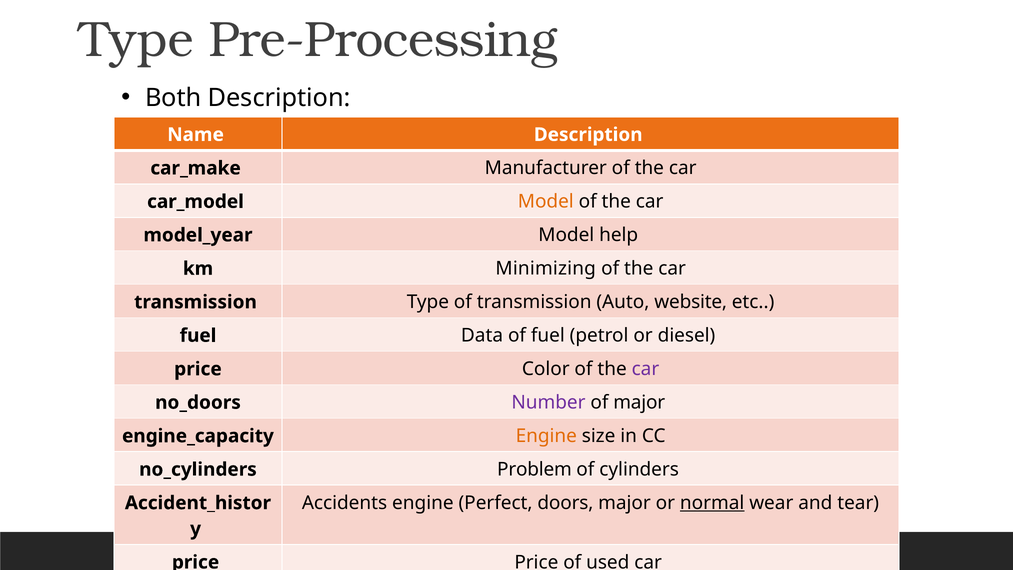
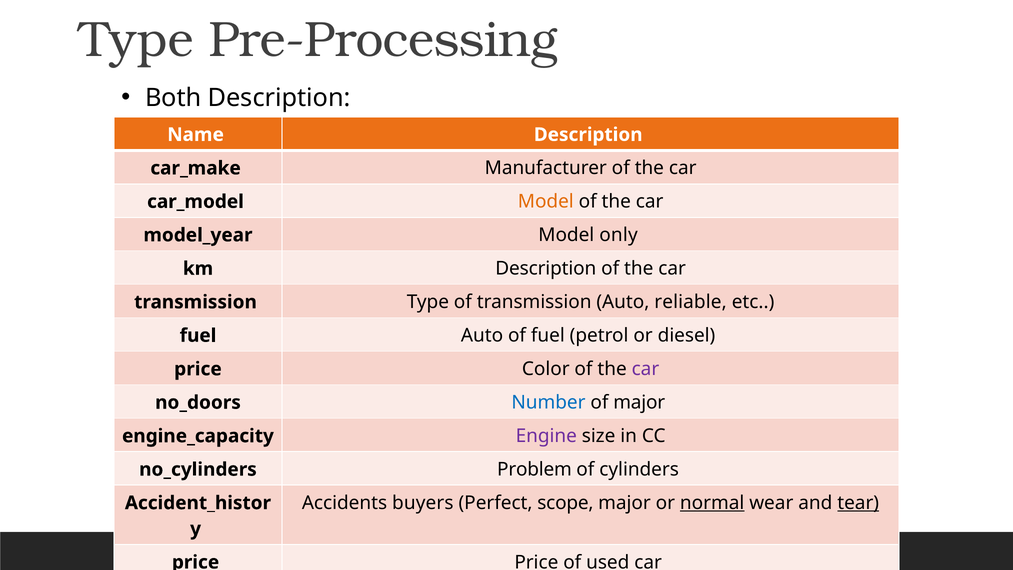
help: help -> only
km Minimizing: Minimizing -> Description
website: website -> reliable
fuel Data: Data -> Auto
Number colour: purple -> blue
Engine at (546, 436) colour: orange -> purple
Accidents engine: engine -> buyers
doors: doors -> scope
tear underline: none -> present
